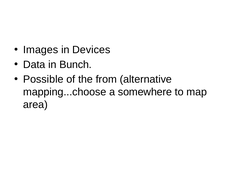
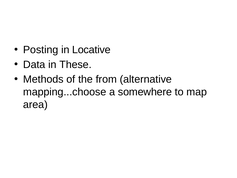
Images: Images -> Posting
Devices: Devices -> Locative
Bunch: Bunch -> These
Possible: Possible -> Methods
